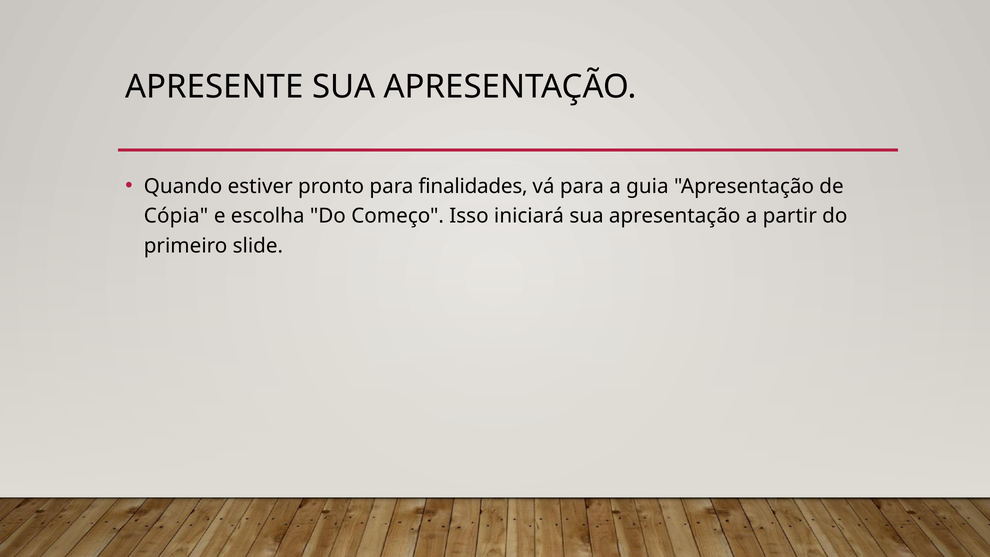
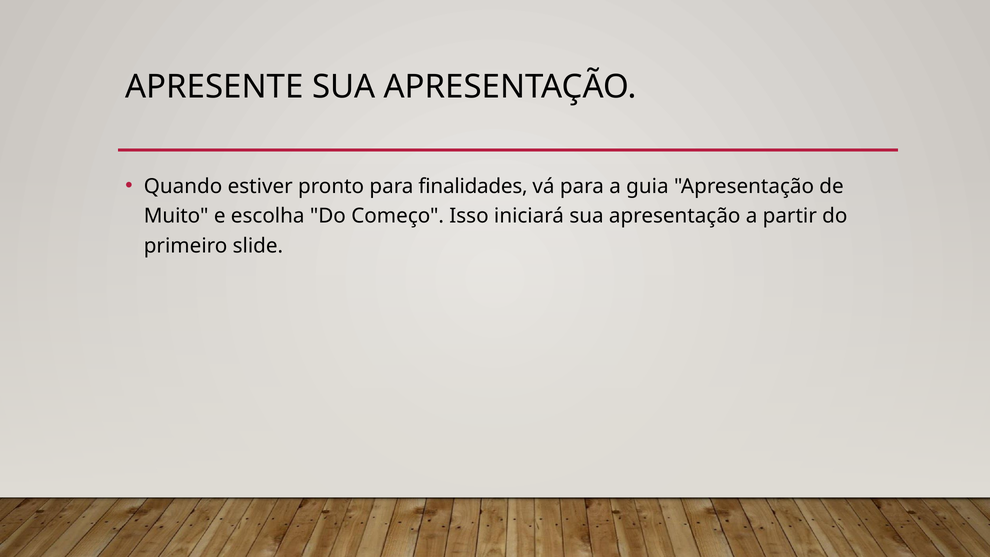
Cópia: Cópia -> Muito
